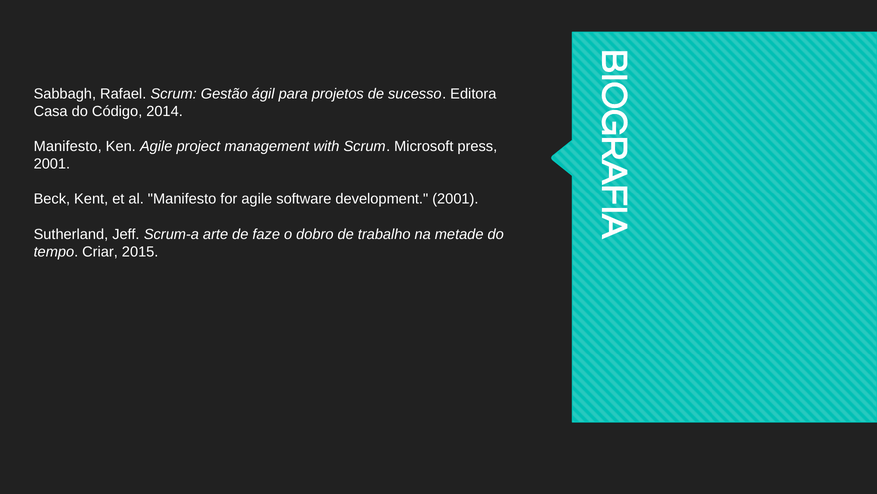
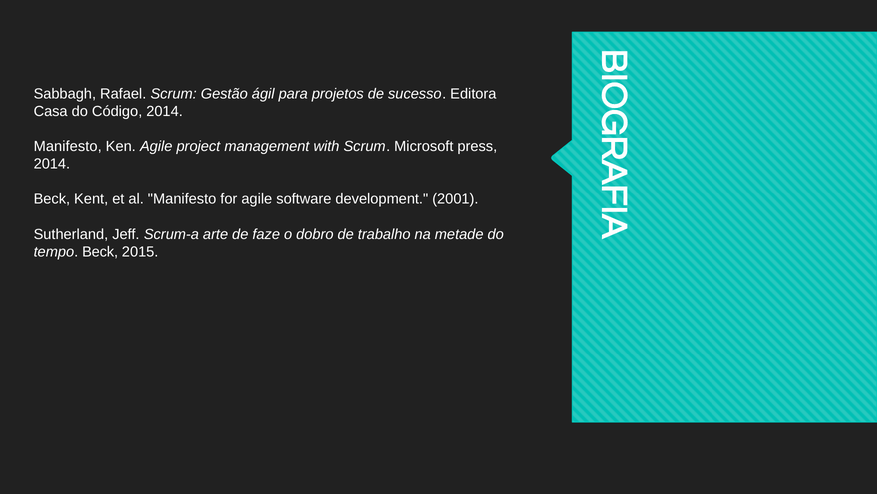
2001 at (52, 164): 2001 -> 2014
tempo Criar: Criar -> Beck
